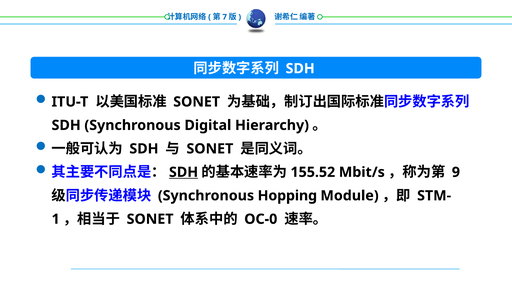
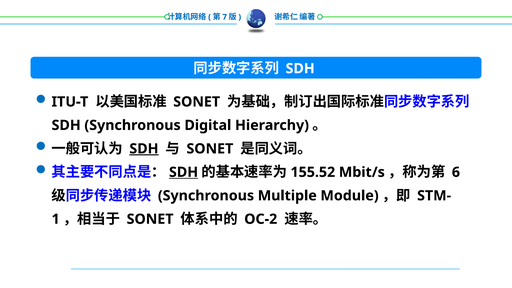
SDH at (144, 149) underline: none -> present
9: 9 -> 6
Hopping: Hopping -> Multiple
OC-0: OC-0 -> OC-2
